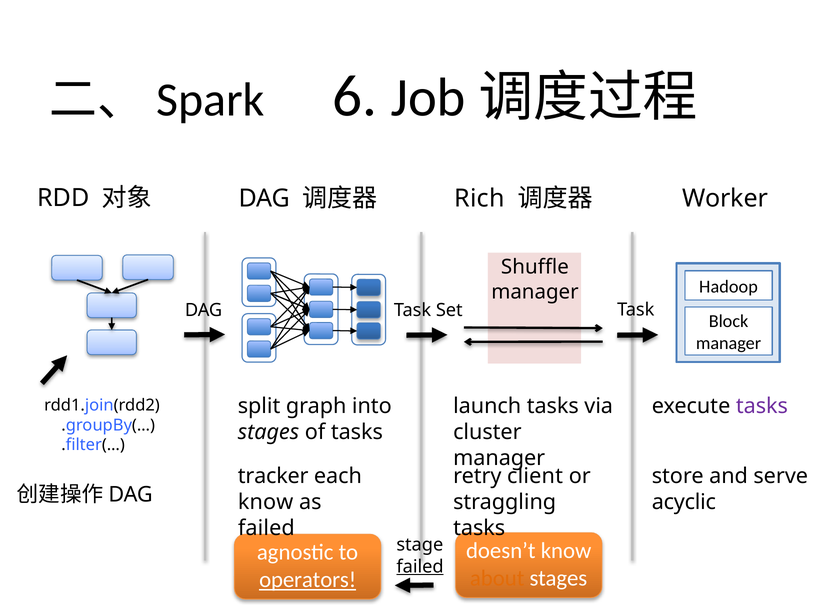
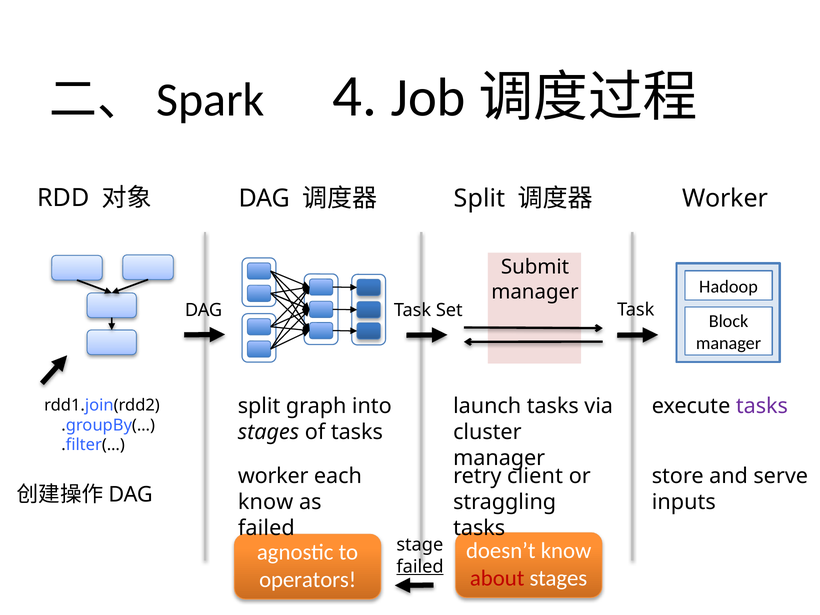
6: 6 -> 4
Rich at (479, 198): Rich -> Split
Shuffle: Shuffle -> Submit
tracker at (273, 476): tracker -> worker
acyclic: acyclic -> inputs
about colour: orange -> red
operators underline: present -> none
